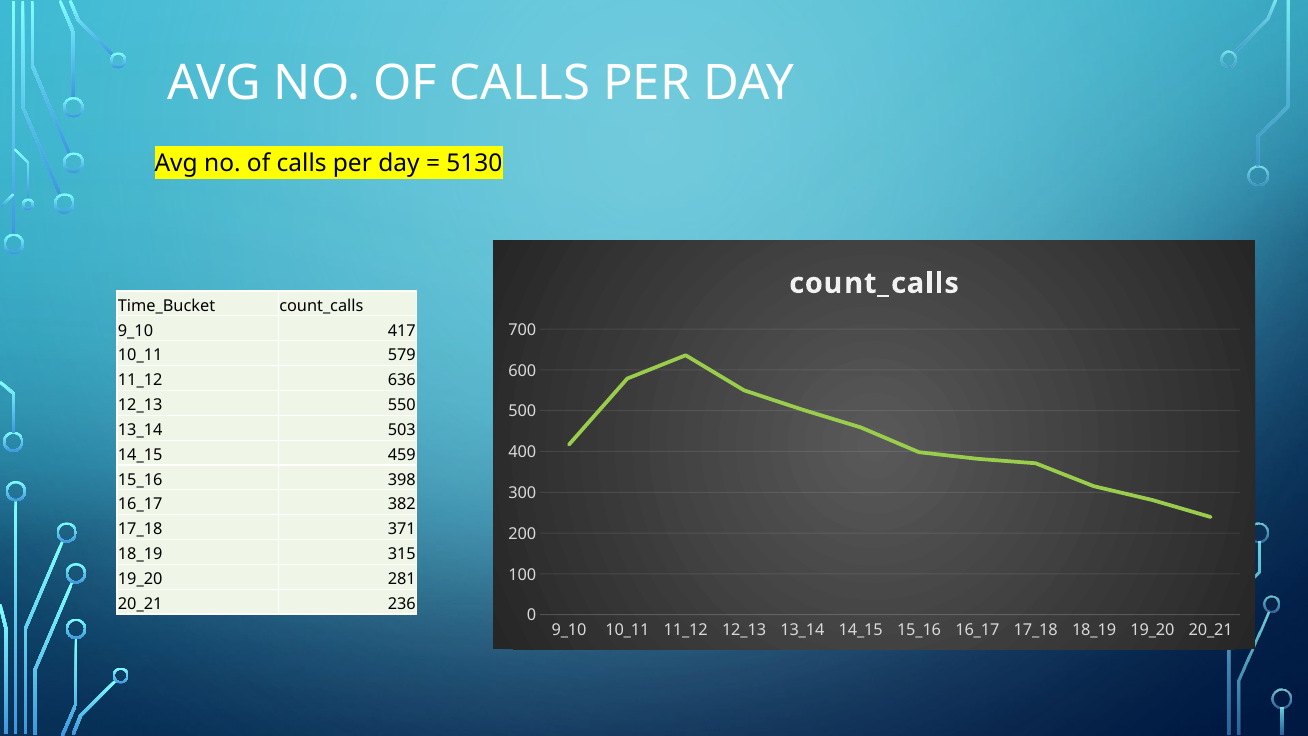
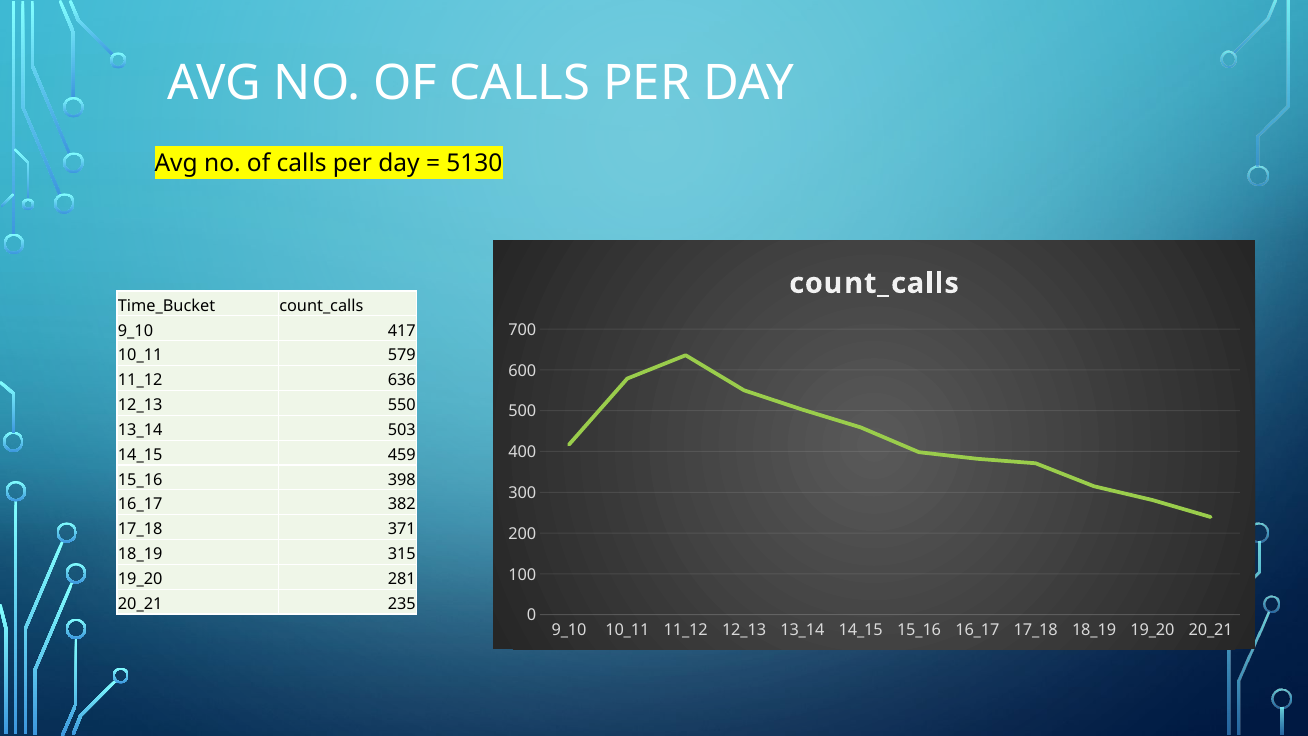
236: 236 -> 235
